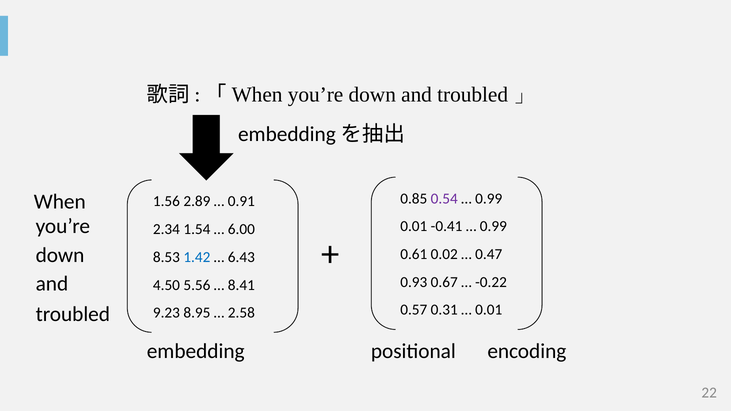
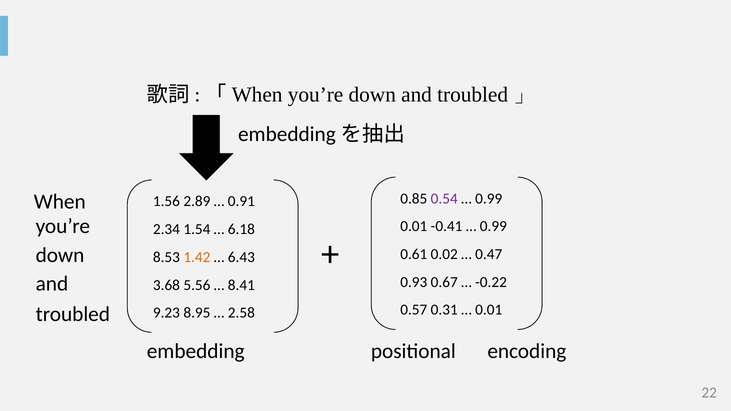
6.00: 6.00 -> 6.18
1.42 colour: blue -> orange
4.50: 4.50 -> 3.68
